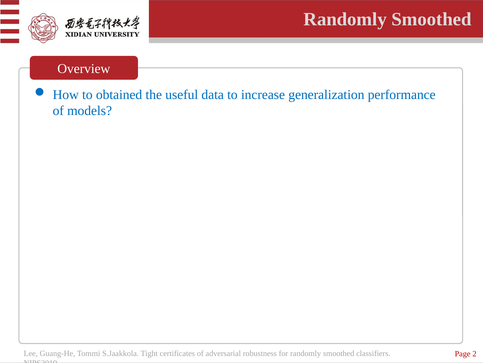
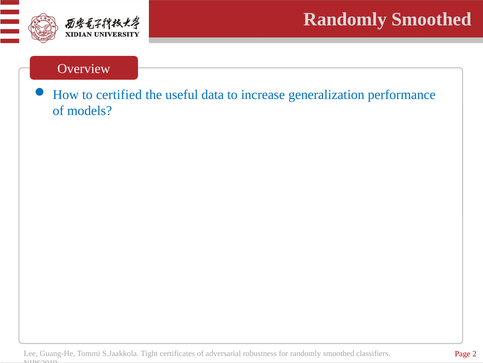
obtained: obtained -> certified
